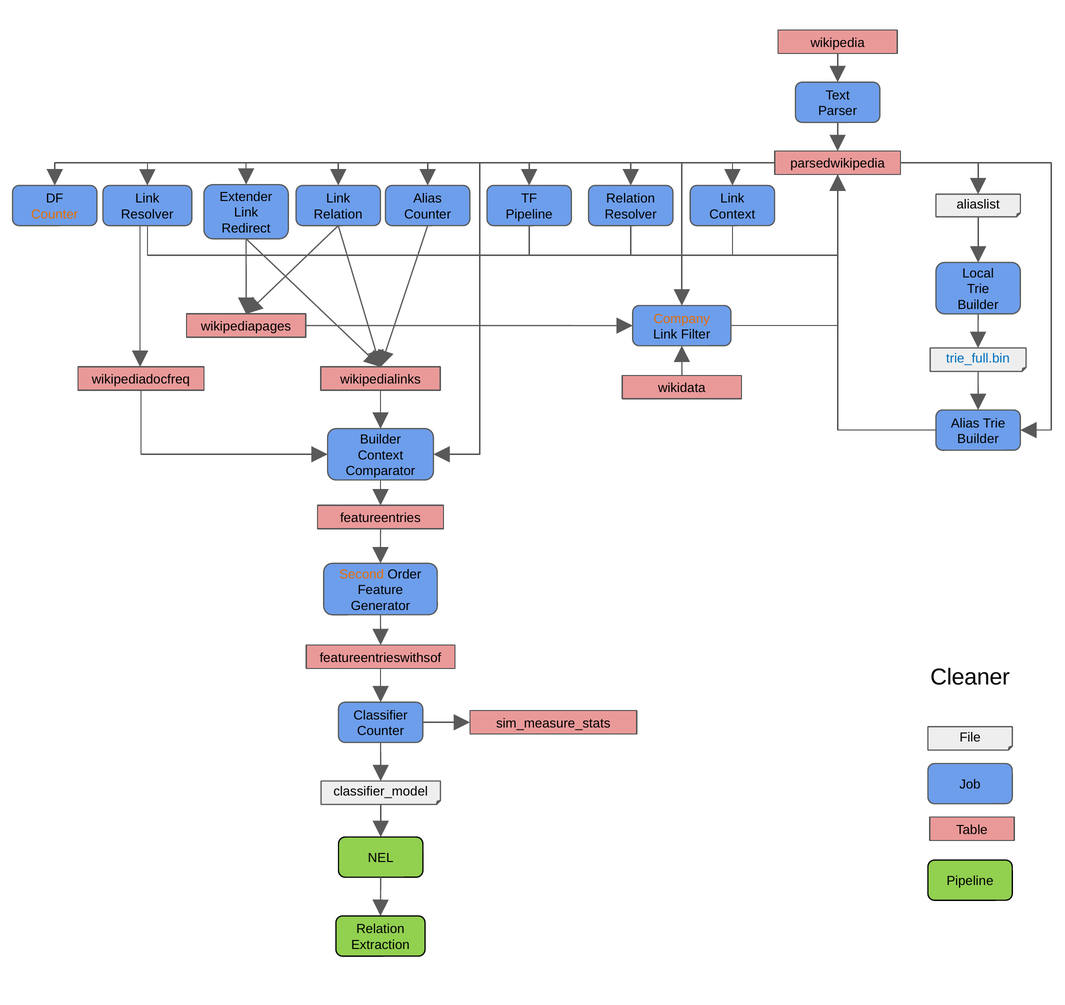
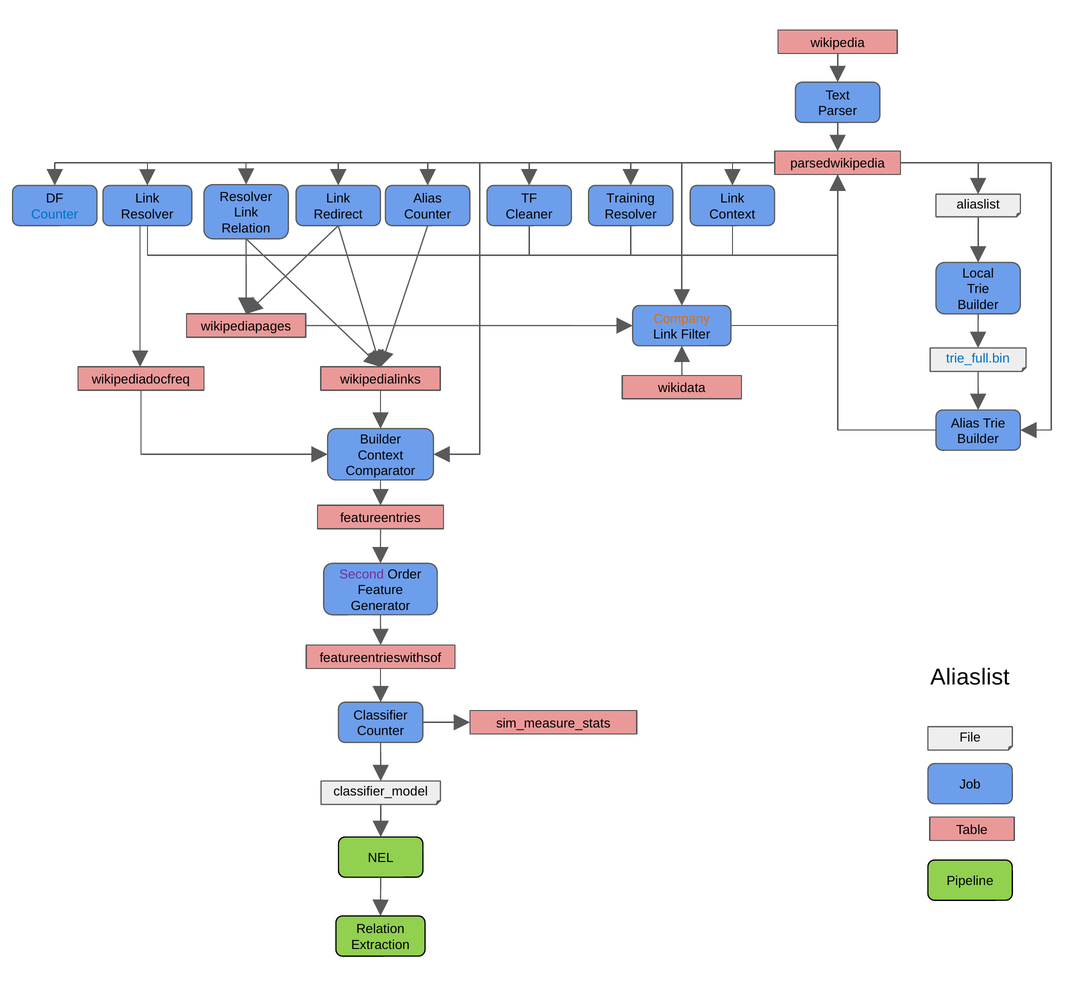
Extender at (246, 197): Extender -> Resolver
Relation at (631, 199): Relation -> Training
Counter at (55, 214) colour: orange -> blue
Relation at (338, 214): Relation -> Redirect
Pipeline at (529, 214): Pipeline -> Cleaner
Redirect at (246, 229): Redirect -> Relation
Second colour: orange -> purple
Cleaner at (970, 678): Cleaner -> Aliaslist
